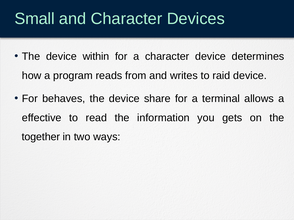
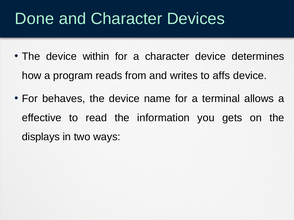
Small: Small -> Done
raid: raid -> affs
share: share -> name
together: together -> displays
